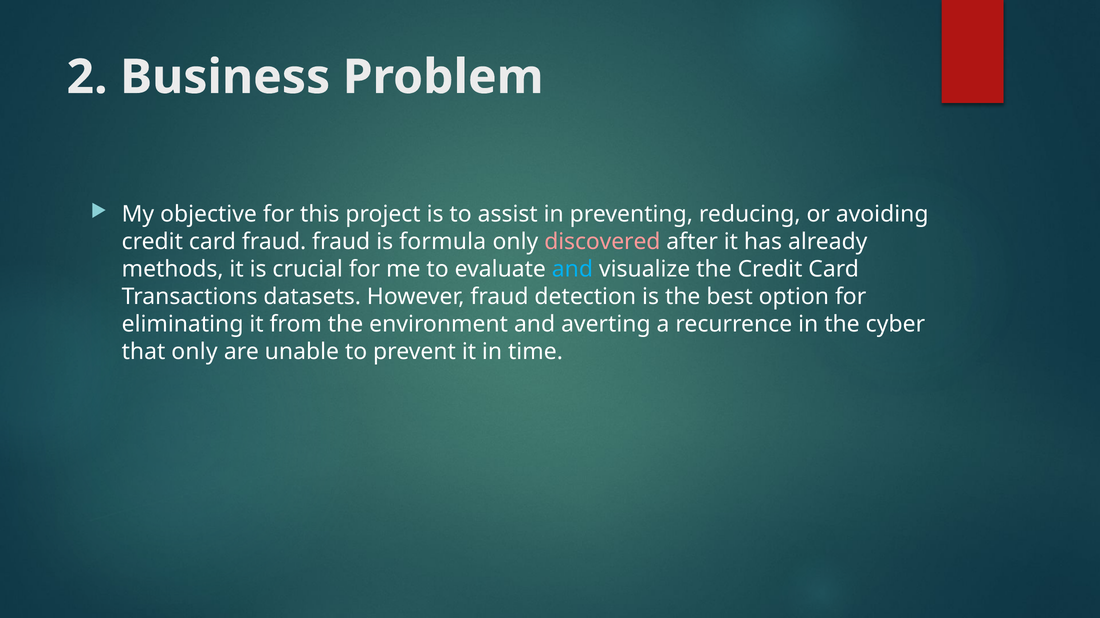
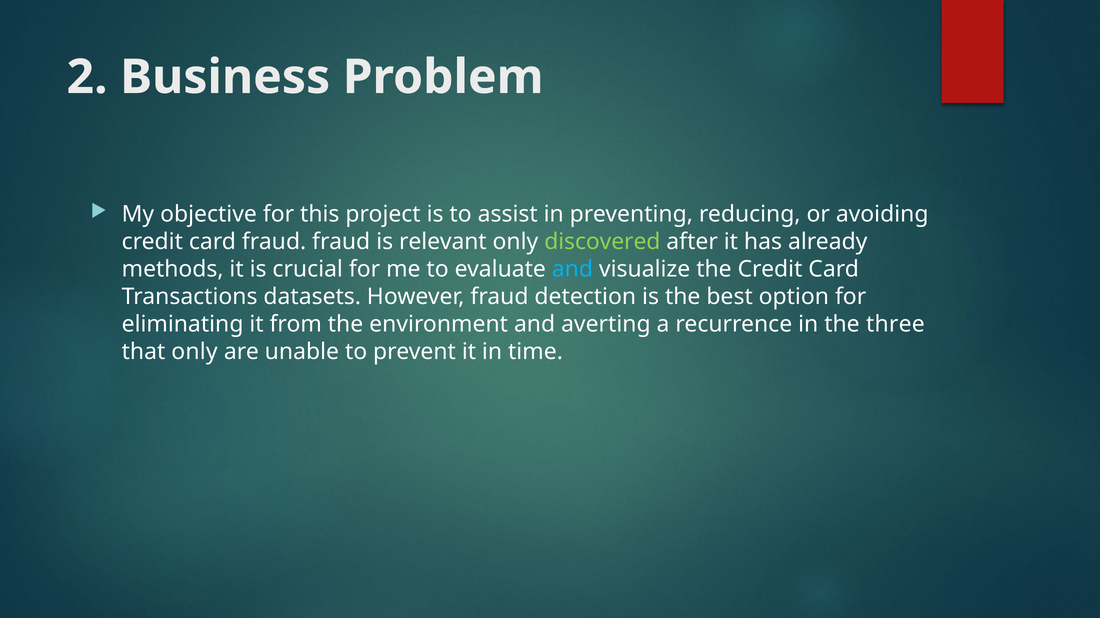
formula: formula -> relevant
discovered colour: pink -> light green
cyber: cyber -> three
